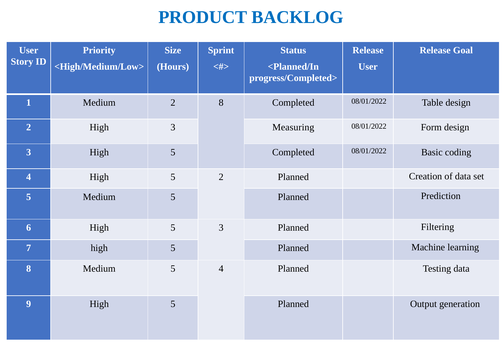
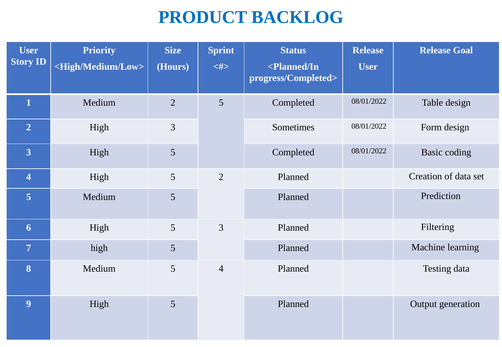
2 8: 8 -> 5
Measuring: Measuring -> Sometimes
